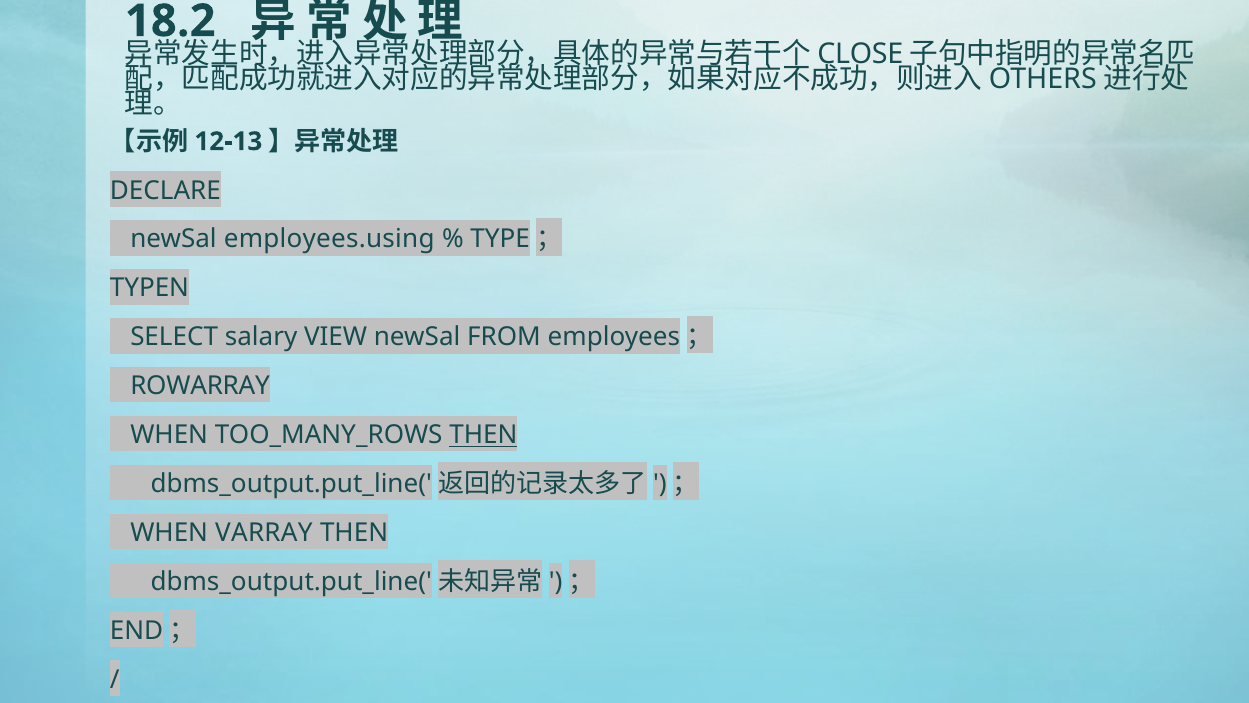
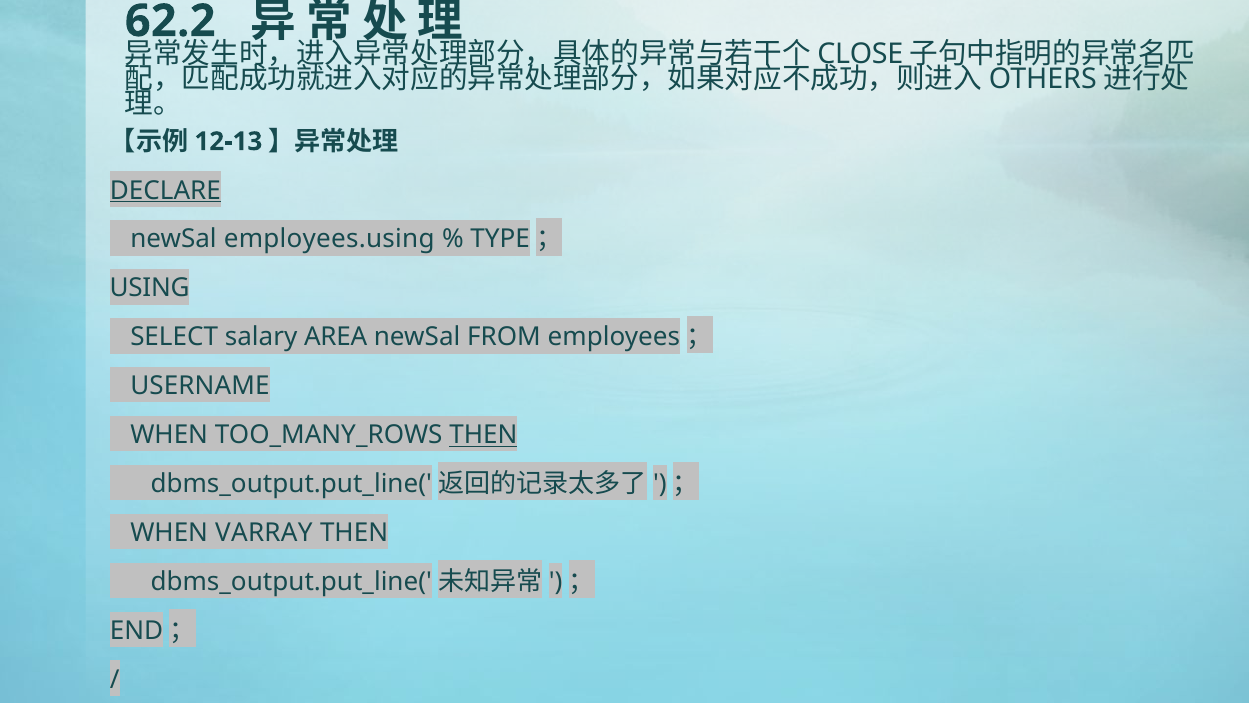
18.2: 18.2 -> 62.2
DECLARE underline: none -> present
TYPEN: TYPEN -> USING
VIEW: VIEW -> AREA
ROWARRAY: ROWARRAY -> USERNAME
